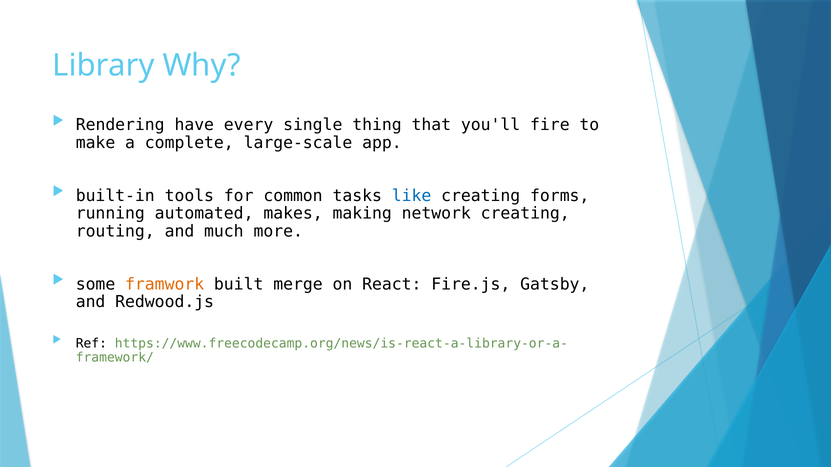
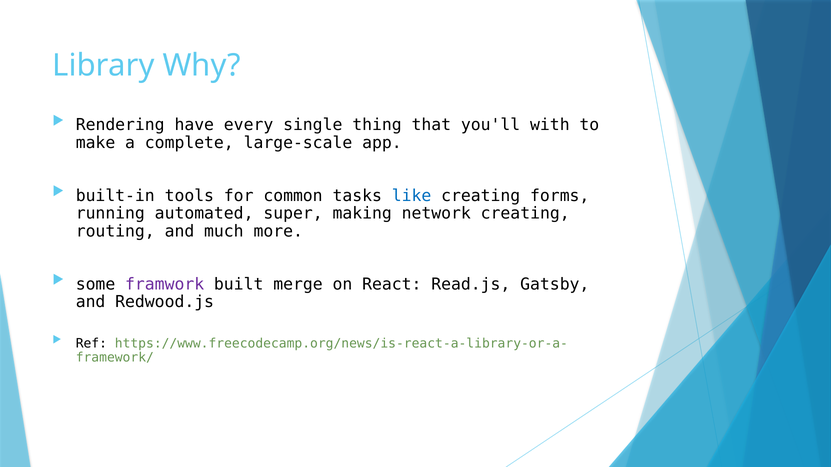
fire: fire -> with
makes: makes -> super
framwork colour: orange -> purple
Fire.js: Fire.js -> Read.js
